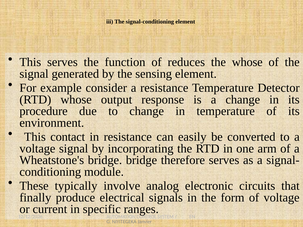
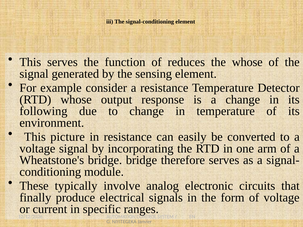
procedure: procedure -> following
contact: contact -> picture
